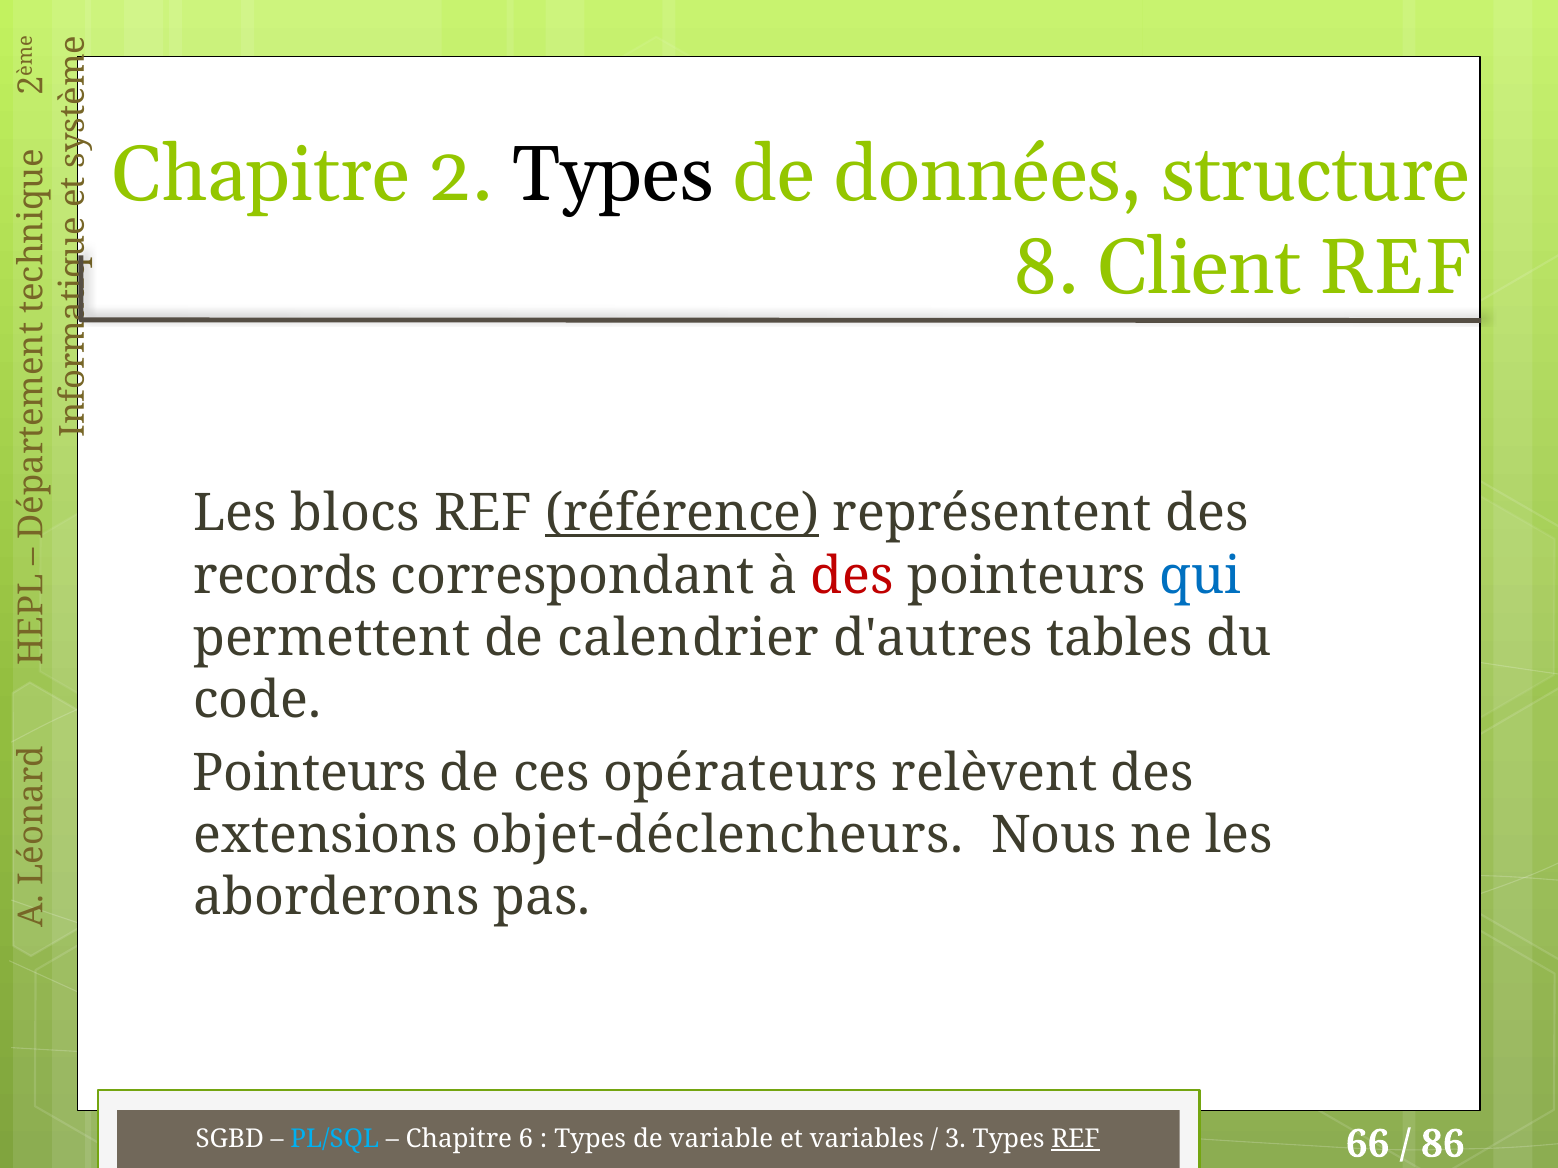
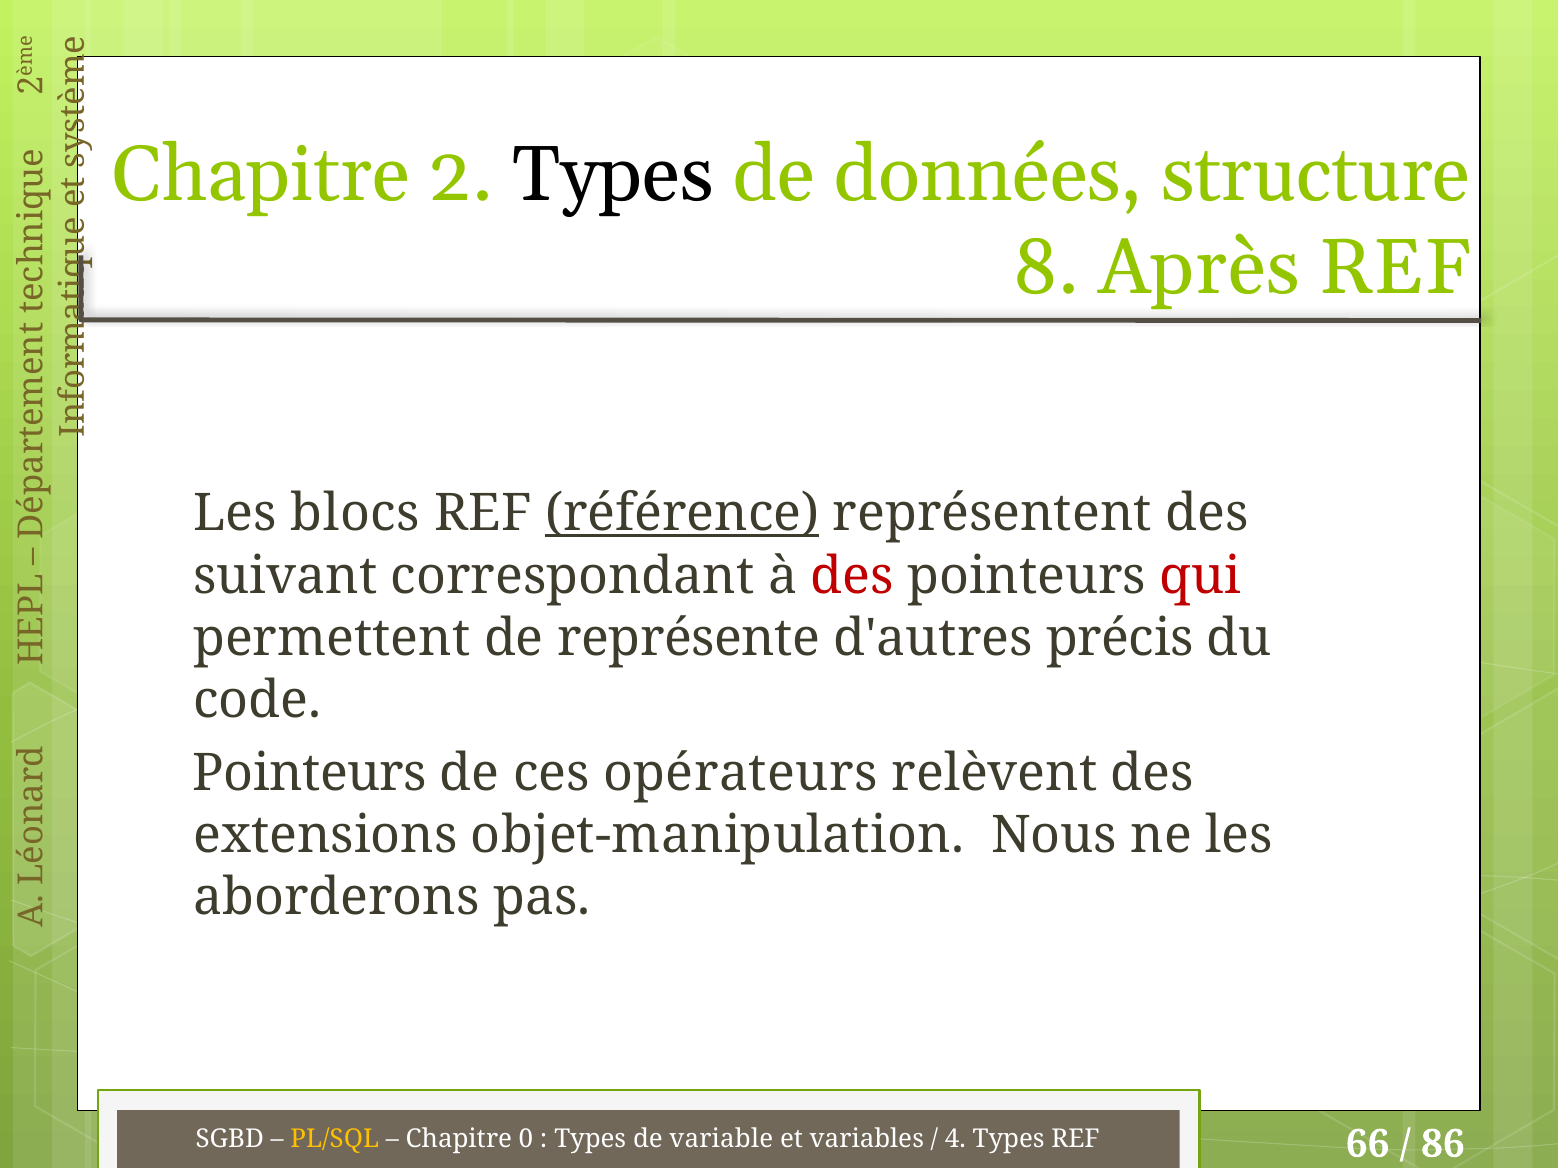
Client: Client -> Après
records: records -> suivant
qui colour: blue -> red
calendrier: calendrier -> représente
tables: tables -> précis
objet-déclencheurs: objet-déclencheurs -> objet-manipulation
PL/SQL colour: light blue -> yellow
6: 6 -> 0
3: 3 -> 4
REF at (1076, 1139) underline: present -> none
